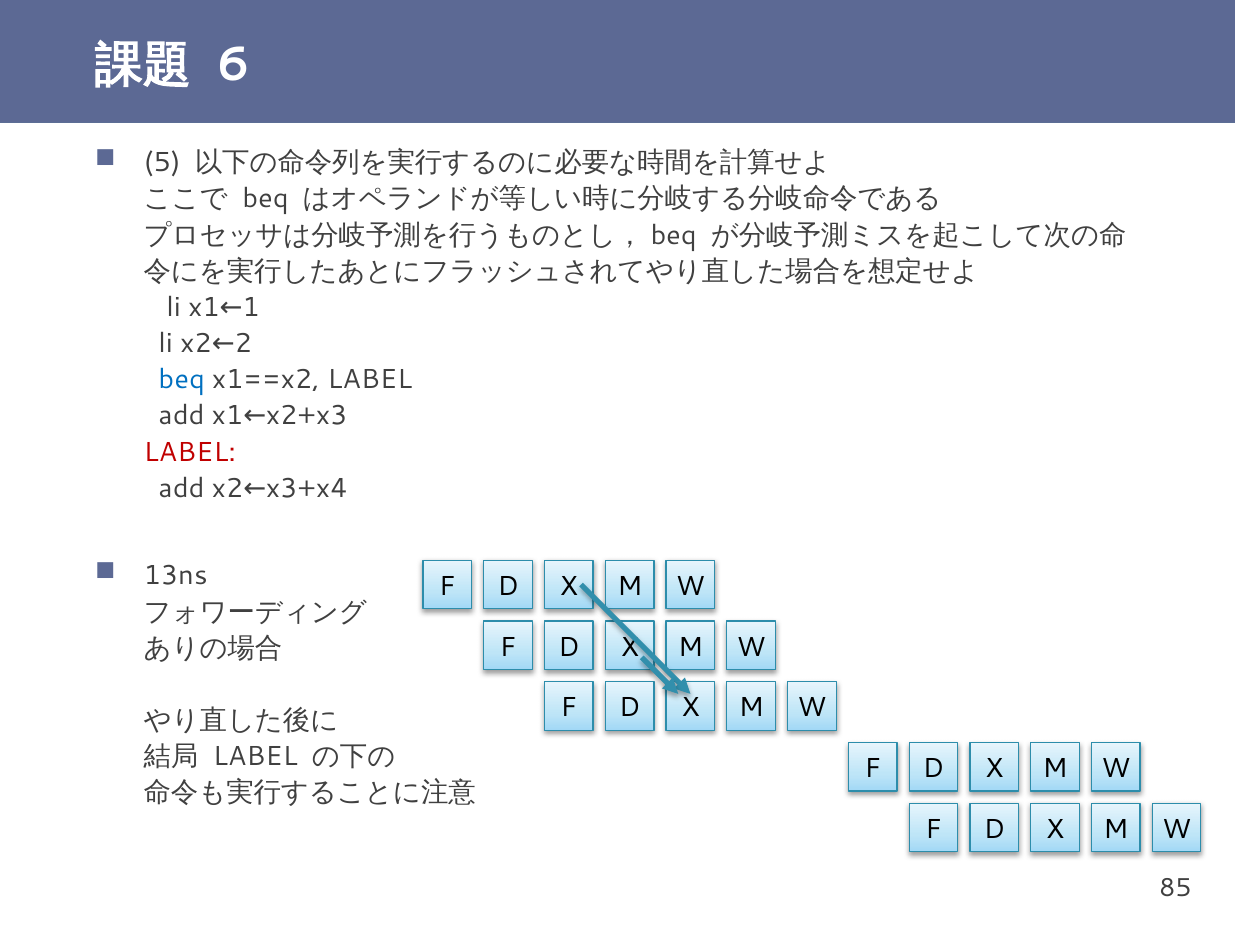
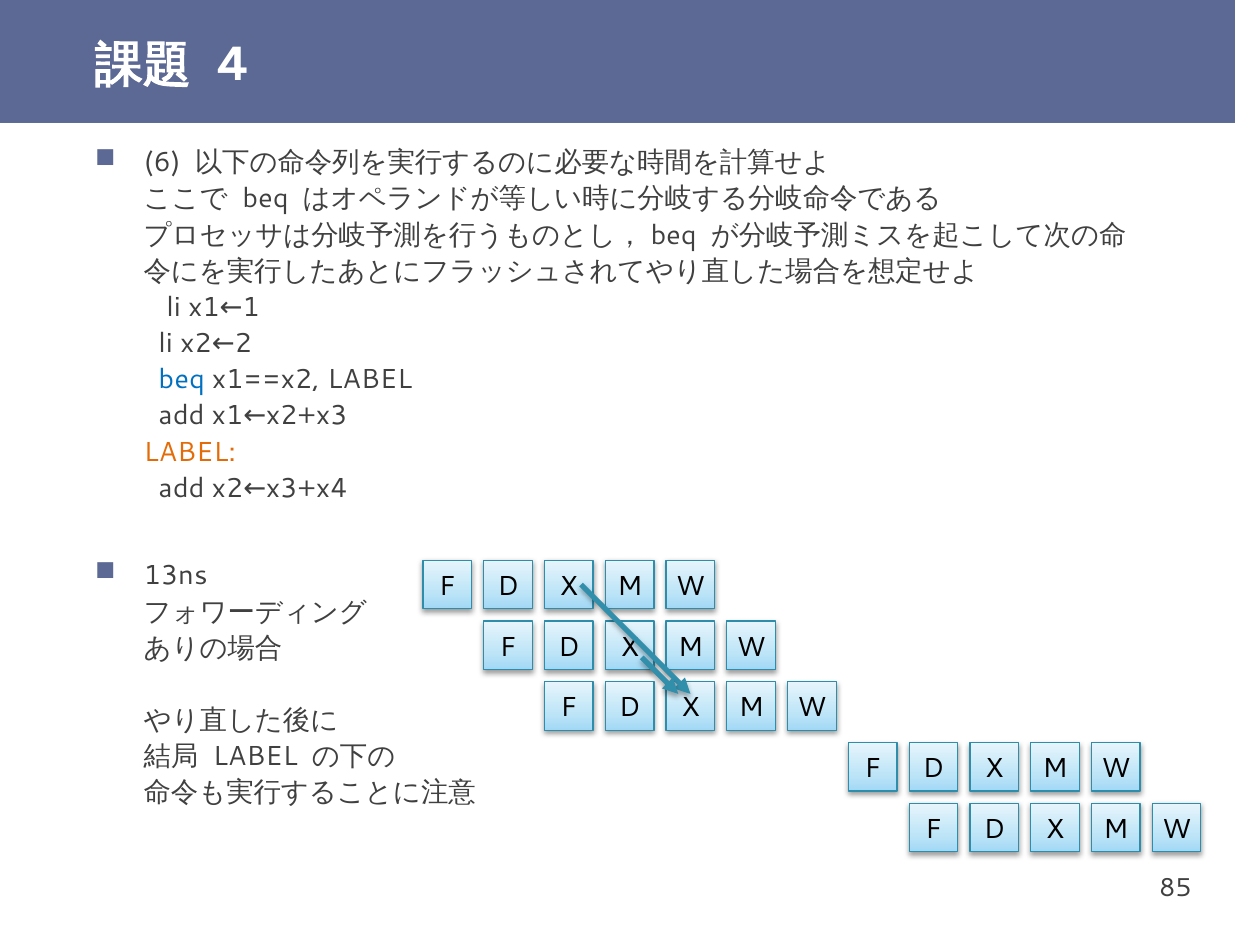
6: 6 -> 4
5: 5 -> 6
LABEL at (190, 452) colour: red -> orange
